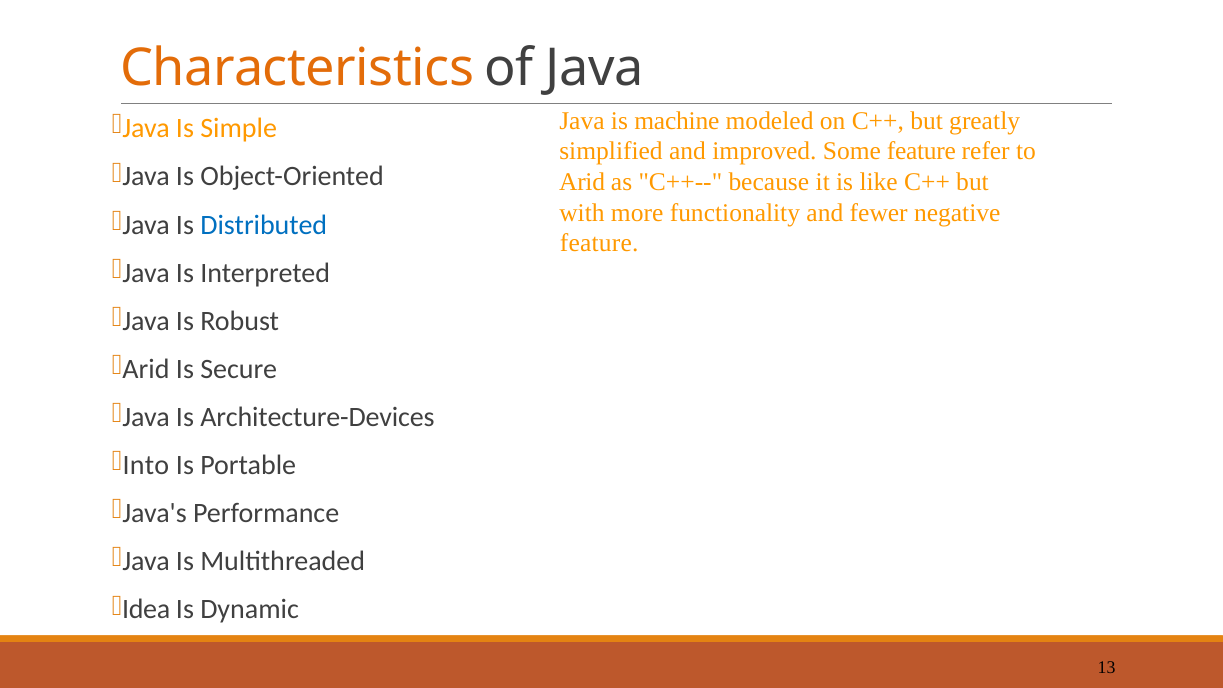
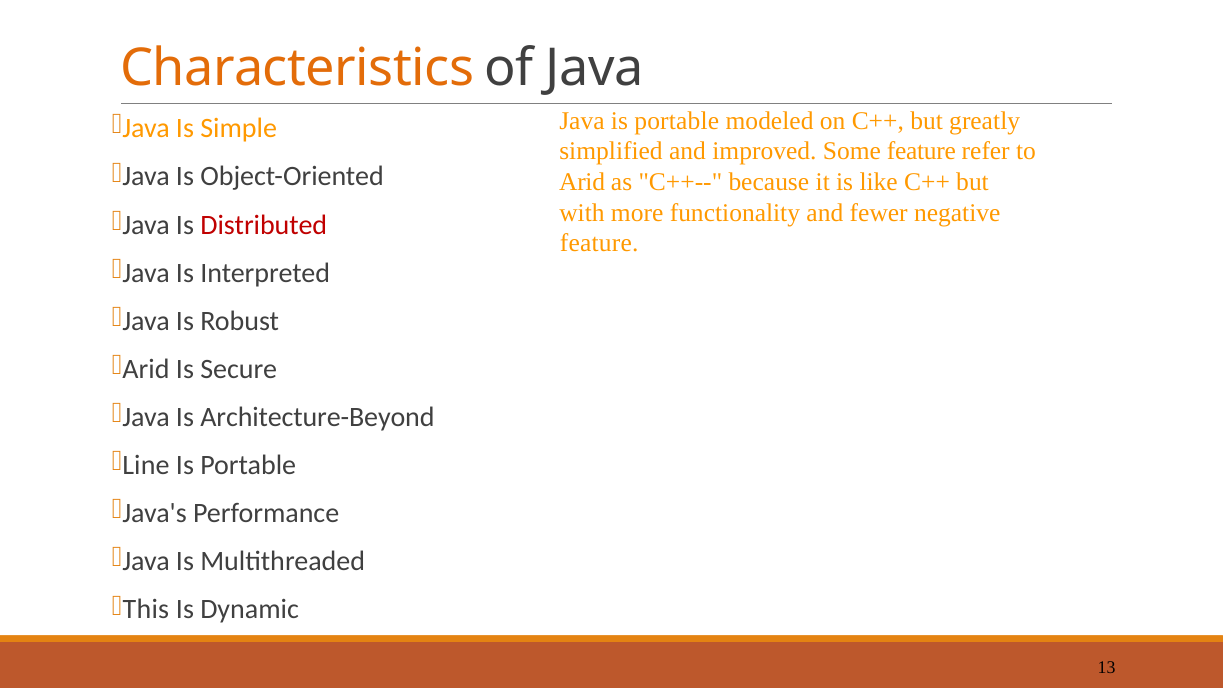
Java is machine: machine -> portable
Distributed colour: blue -> red
Architecture-Devices: Architecture-Devices -> Architecture-Beyond
Into: Into -> Line
Idea: Idea -> This
